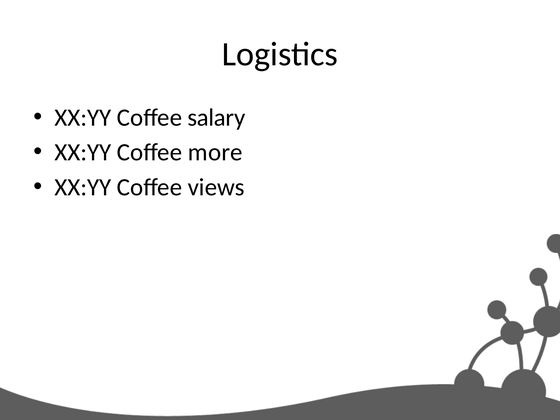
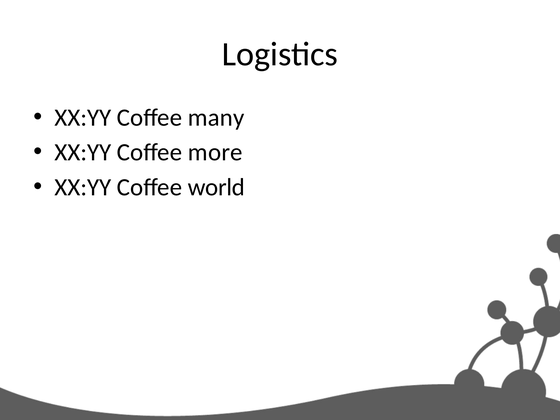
salary: salary -> many
views: views -> world
